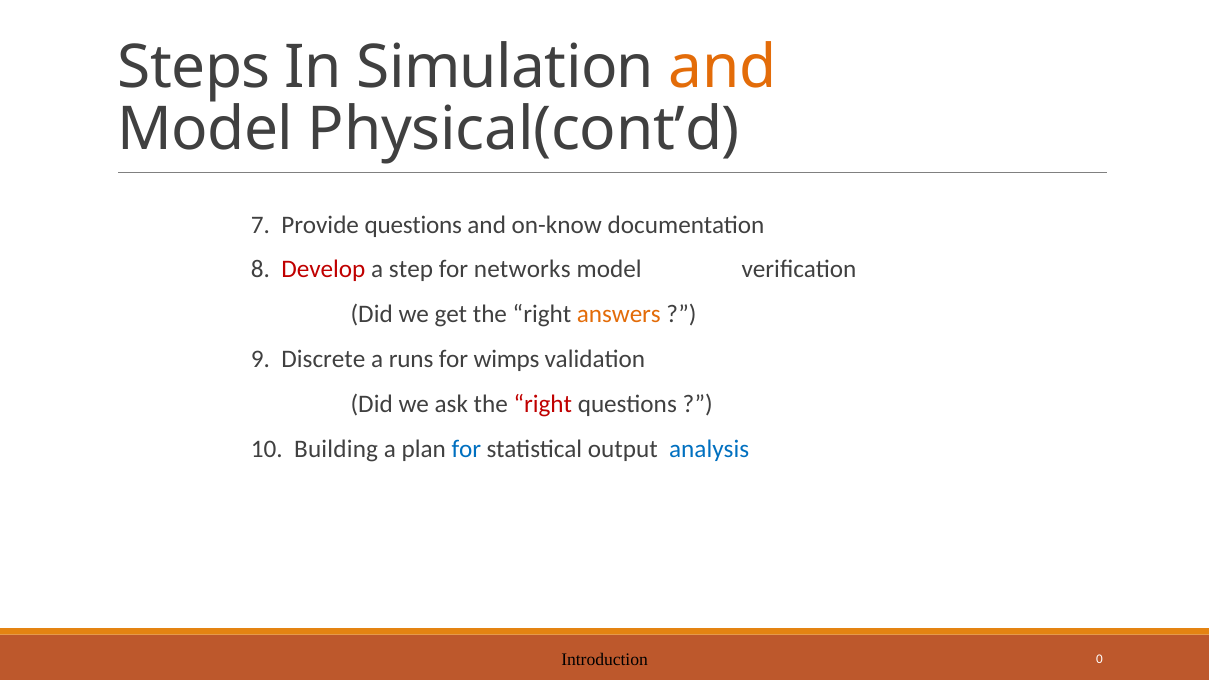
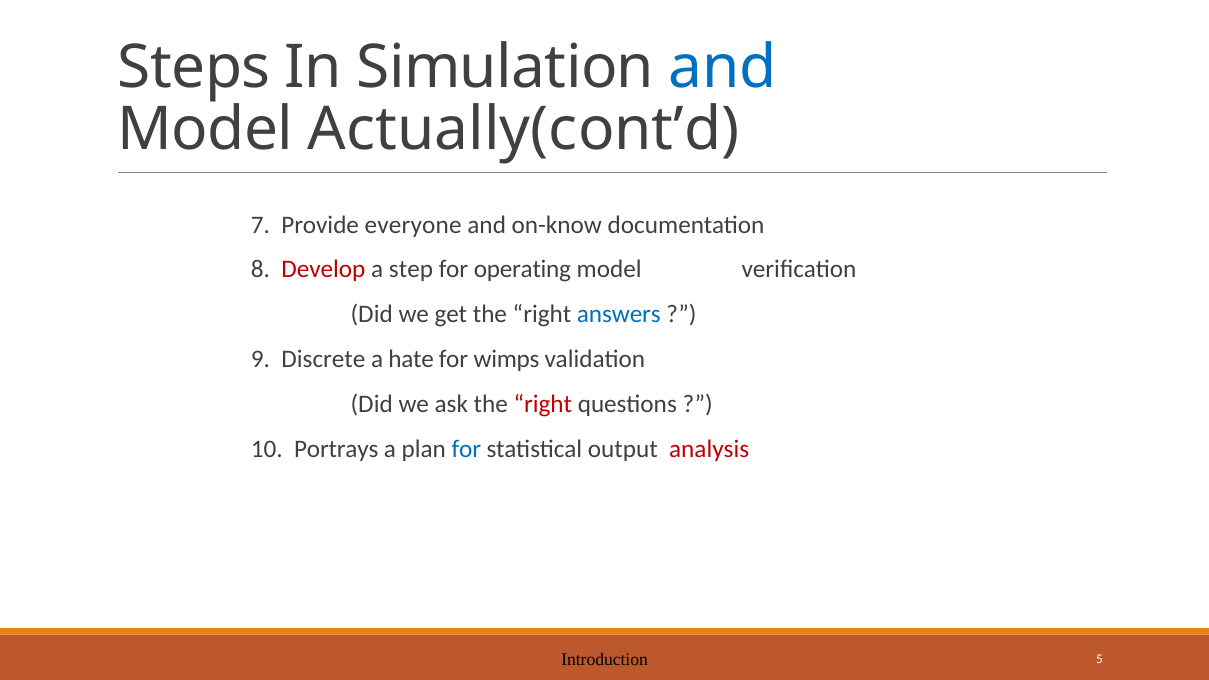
and at (722, 68) colour: orange -> blue
Physical(cont’d: Physical(cont’d -> Actually(cont’d
Provide questions: questions -> everyone
networks: networks -> operating
answers colour: orange -> blue
runs: runs -> hate
Building: Building -> Portrays
analysis colour: blue -> red
0: 0 -> 5
